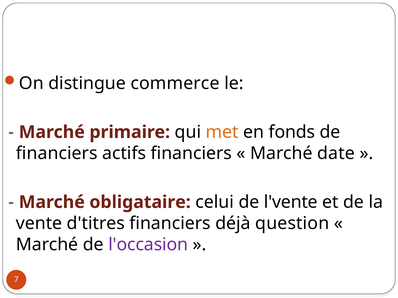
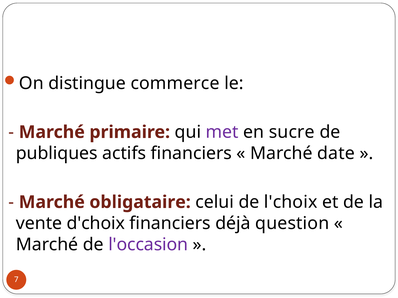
met colour: orange -> purple
fonds: fonds -> sucre
financiers at (57, 154): financiers -> publiques
l'vente: l'vente -> l'choix
d'titres: d'titres -> d'choix
